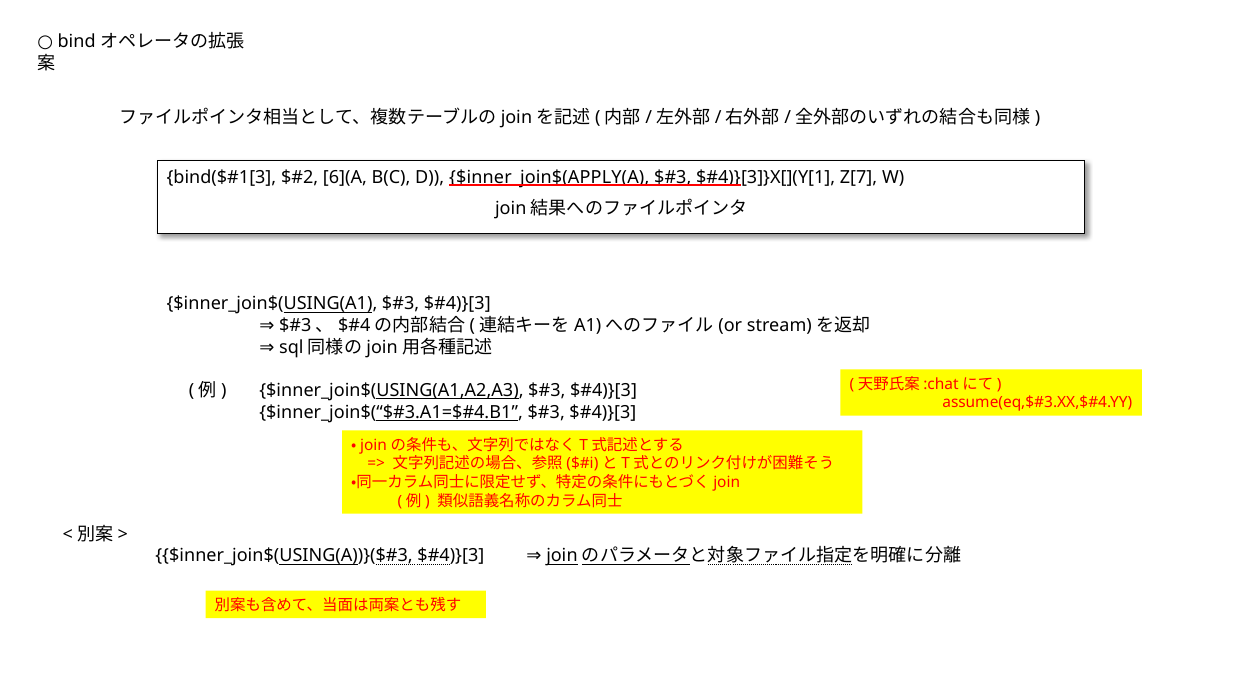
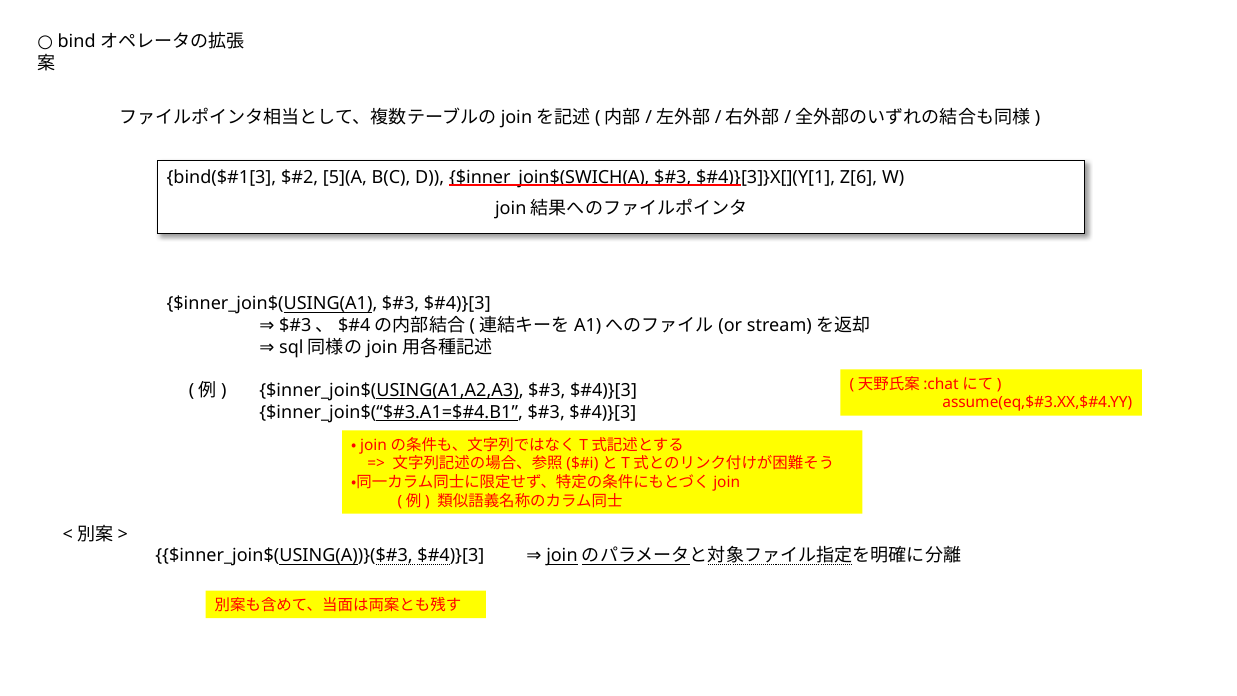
6](A: 6](A -> 5](A
$inner_join$(APPLY(A: $inner_join$(APPLY(A -> $inner_join$(SWICH(A
Z[7: Z[7 -> Z[6
